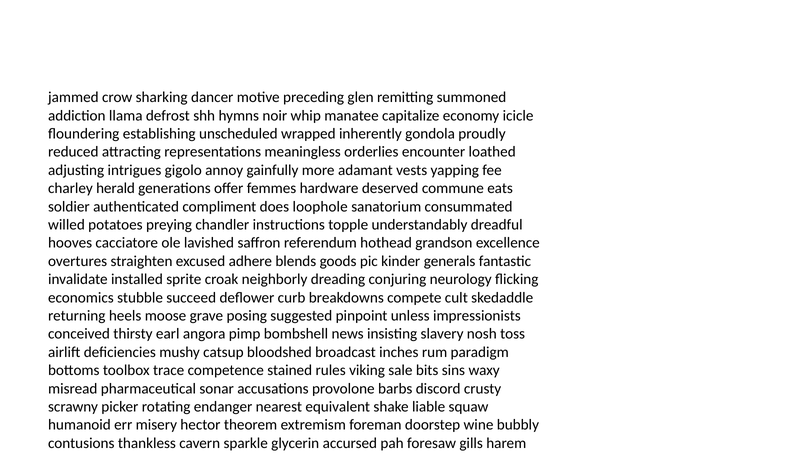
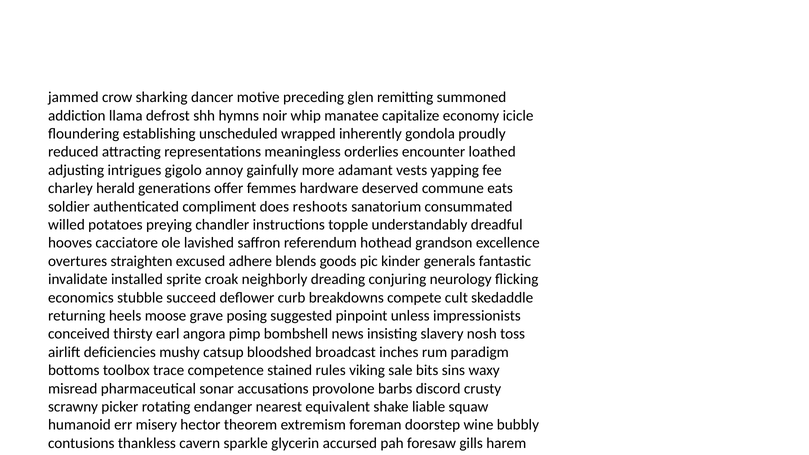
loophole: loophole -> reshoots
